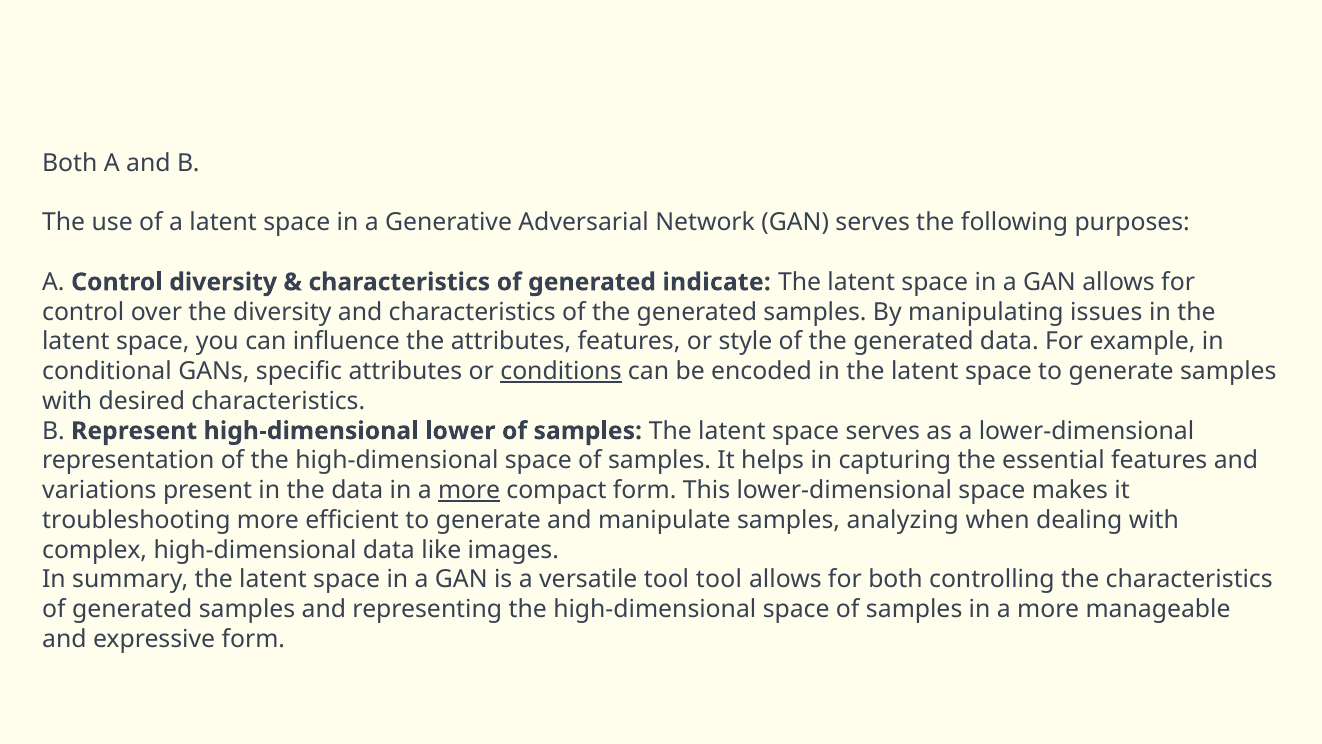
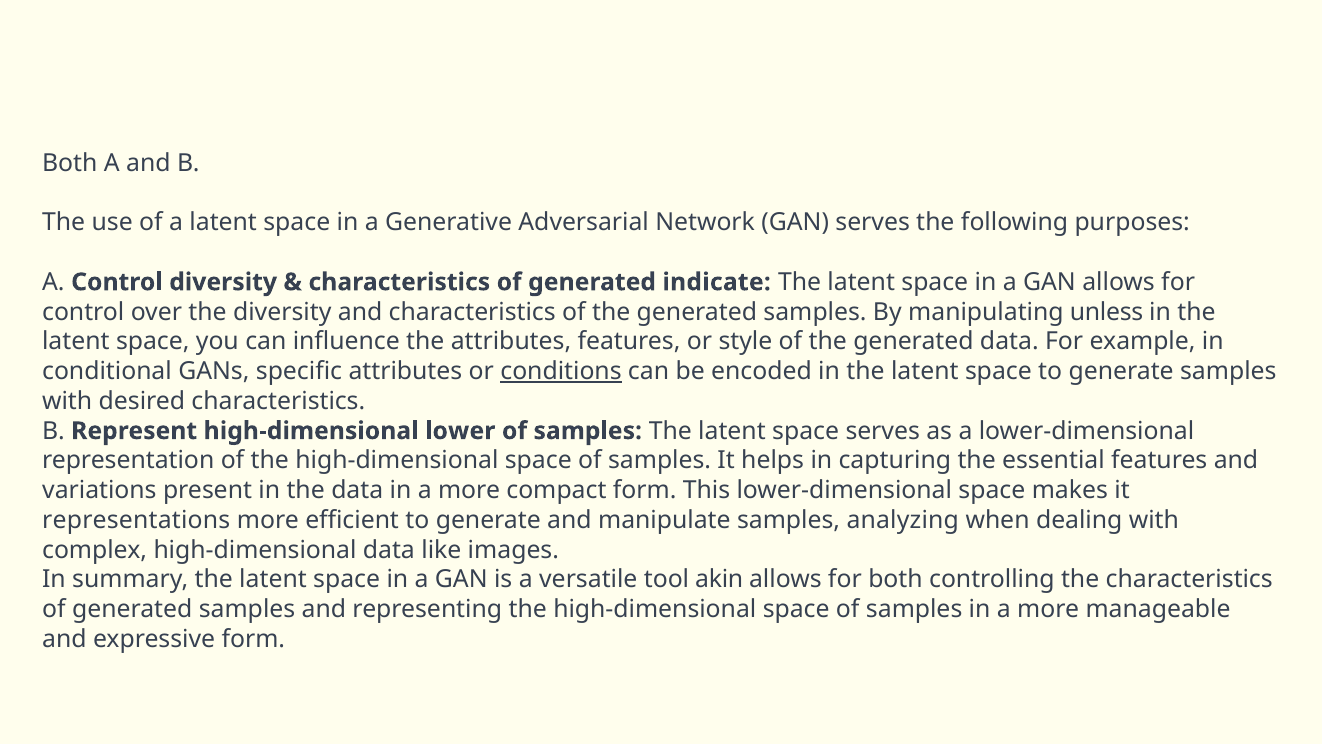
issues: issues -> unless
more at (469, 490) underline: present -> none
troubleshooting: troubleshooting -> representations
tool tool: tool -> akin
